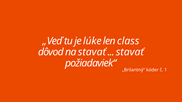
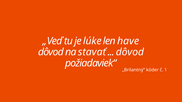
class: class -> have
stavať at (130, 52): stavať -> dôvod
